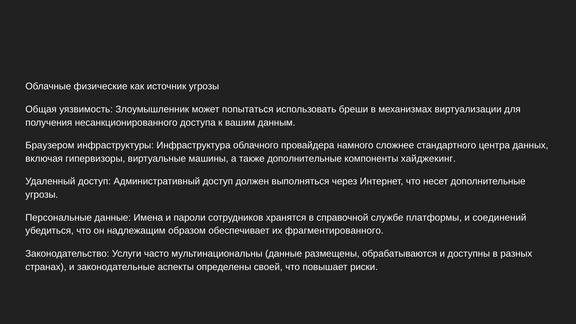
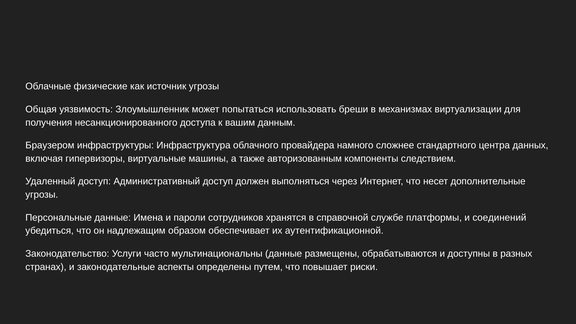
также дополнительные: дополнительные -> авторизованным
хайджекинг: хайджекинг -> следствием
фрагментированного: фрагментированного -> аутентификационной
своей: своей -> путем
